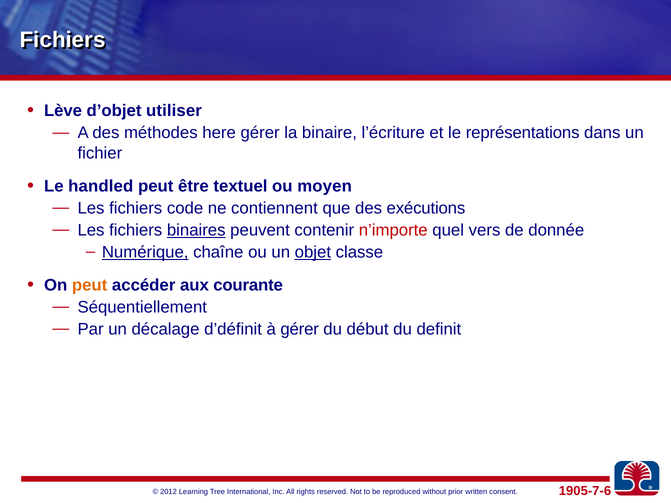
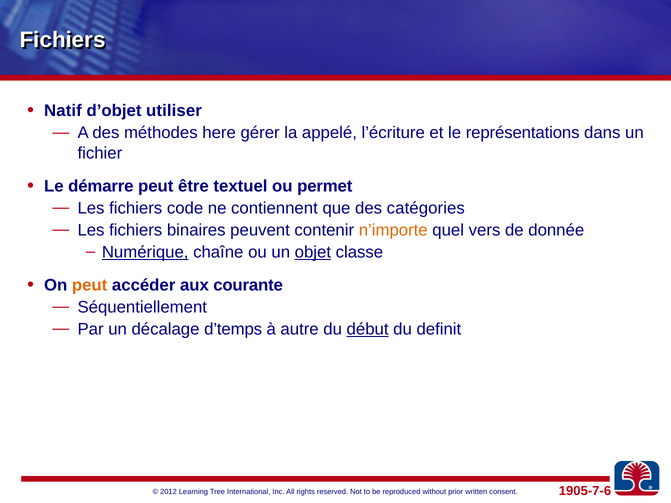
Lève: Lève -> Natif
binaire: binaire -> appelé
handled: handled -> démarre
moyen: moyen -> permet
exécutions: exécutions -> catégories
binaires underline: present -> none
n’importe colour: red -> orange
d’définit: d’définit -> d’temps
à gérer: gérer -> autre
début underline: none -> present
